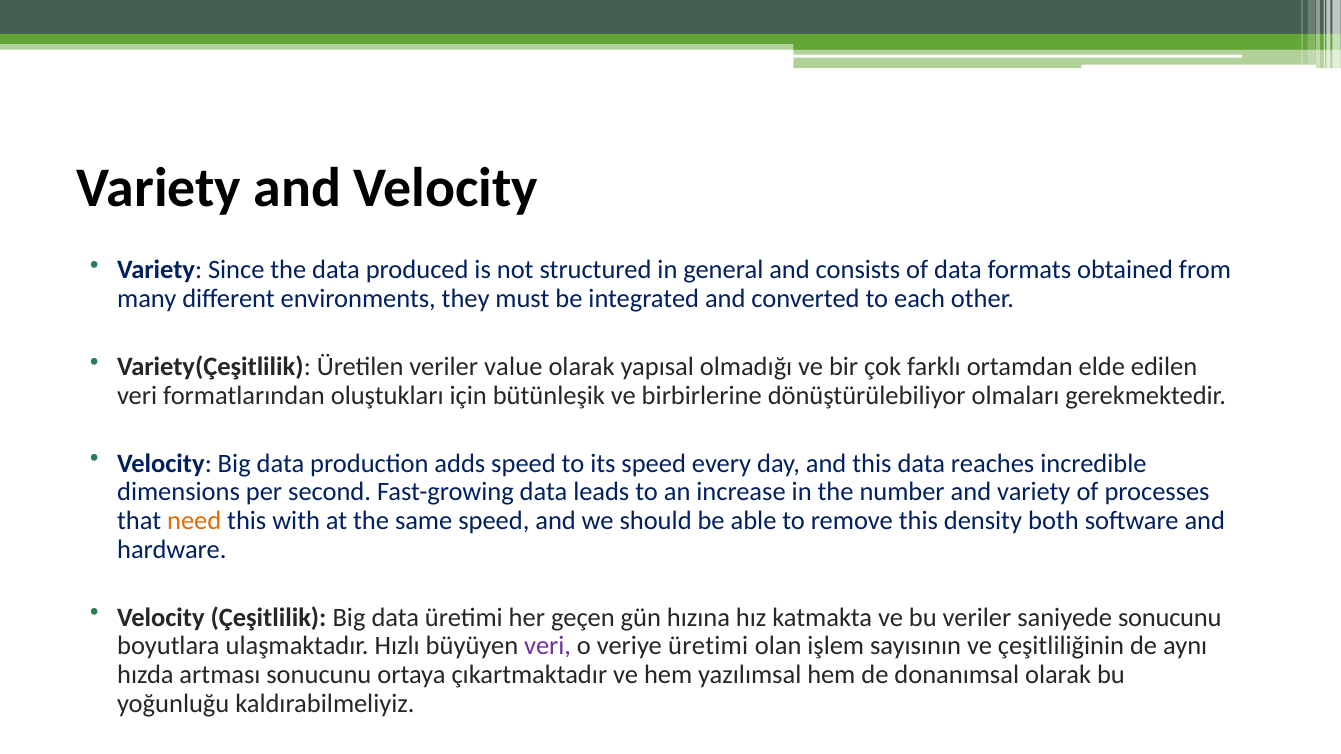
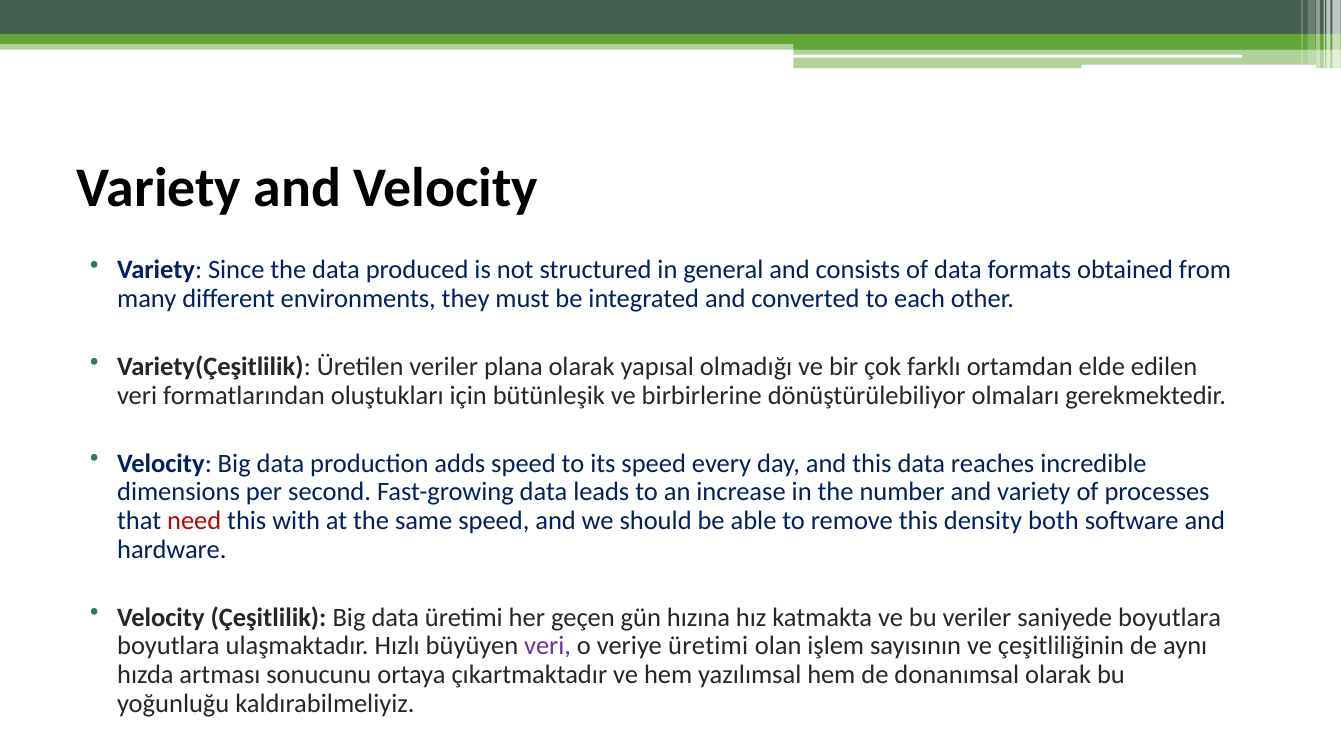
value: value -> plana
need colour: orange -> red
saniyede sonucunu: sonucunu -> boyutlara
